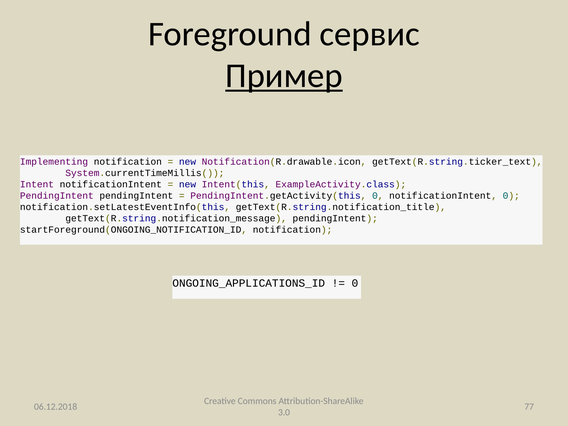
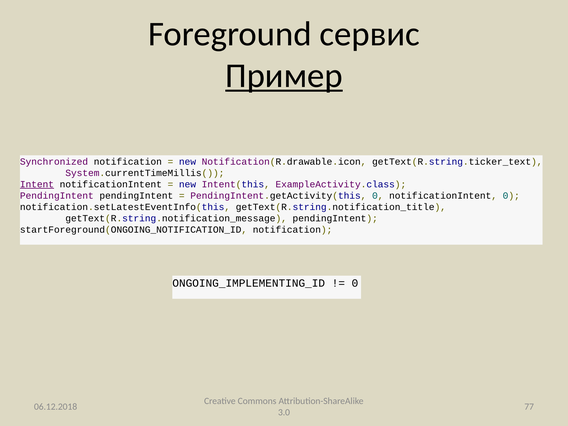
Implementing: Implementing -> Synchronized
Intent underline: none -> present
ONGOING_APPLICATIONS_ID: ONGOING_APPLICATIONS_ID -> ONGOING_IMPLEMENTING_ID
